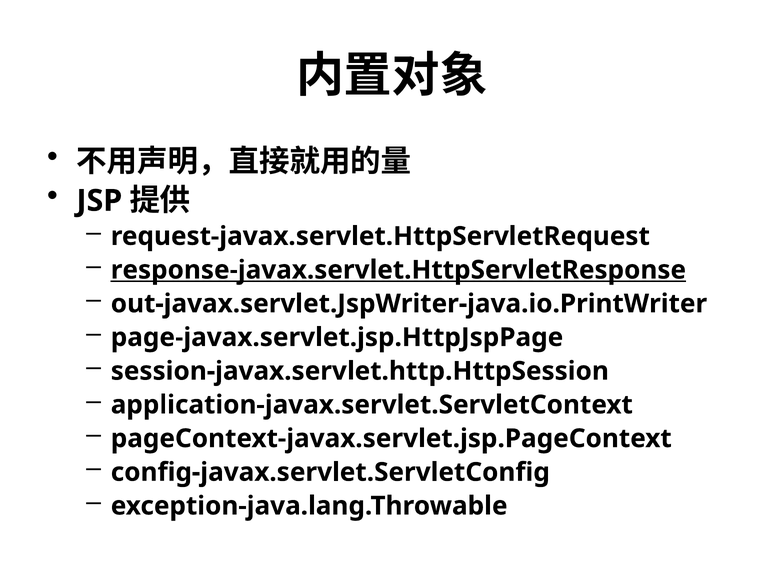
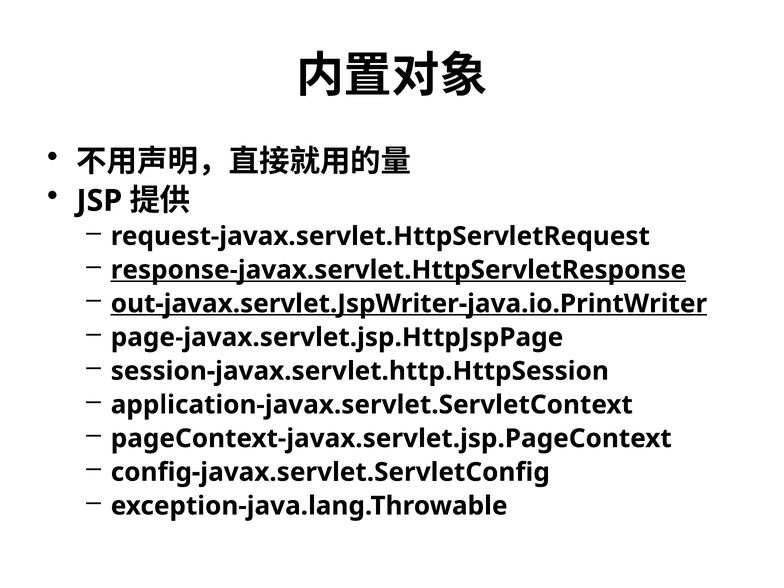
out-javax.servlet.JspWriter-java.io.PrintWriter underline: none -> present
